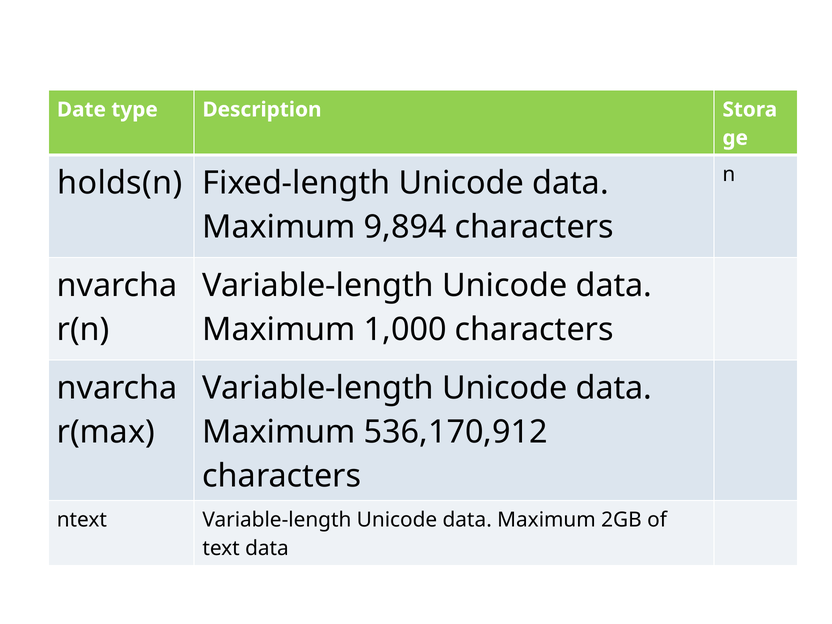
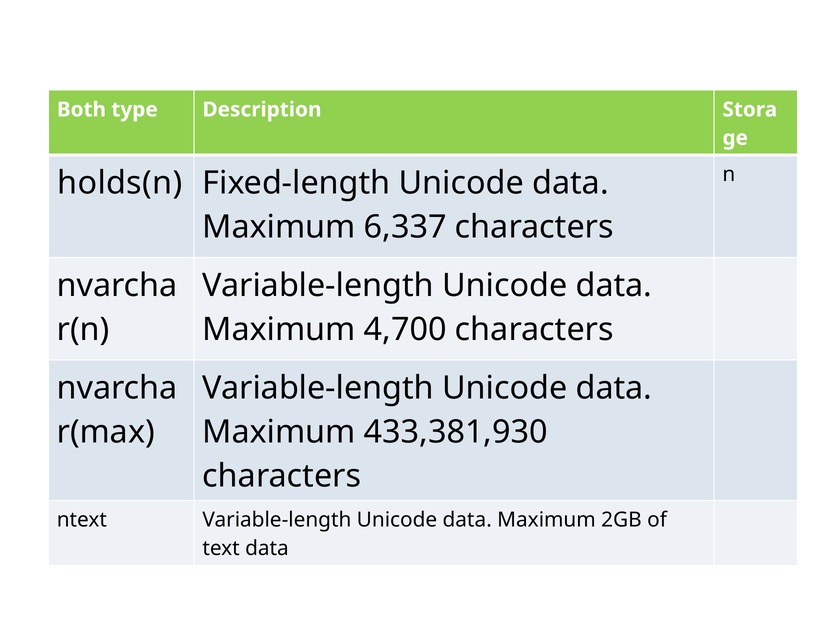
Date: Date -> Both
9,894: 9,894 -> 6,337
1,000: 1,000 -> 4,700
536,170,912: 536,170,912 -> 433,381,930
